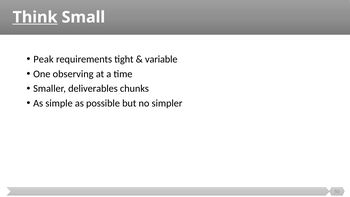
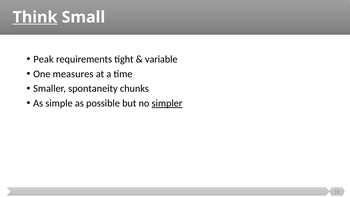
observing: observing -> measures
deliverables: deliverables -> spontaneity
simpler underline: none -> present
